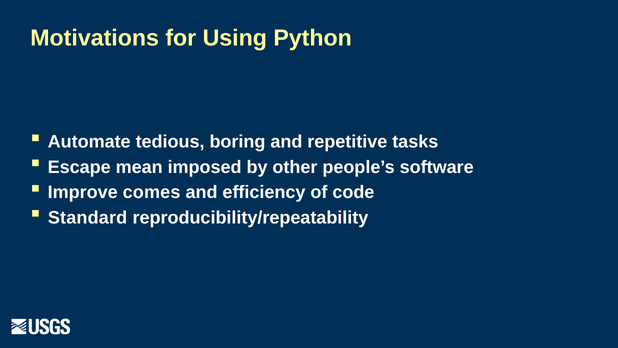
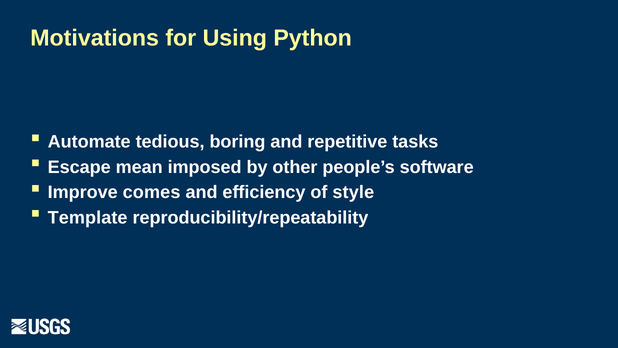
code: code -> style
Standard: Standard -> Template
